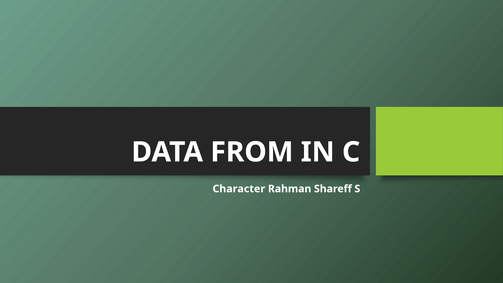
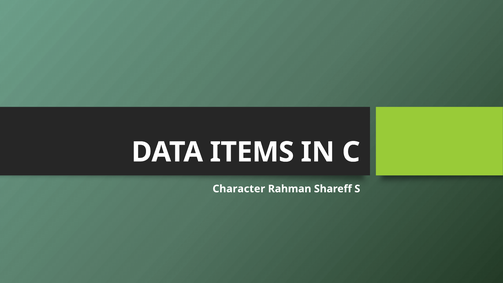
FROM: FROM -> ITEMS
